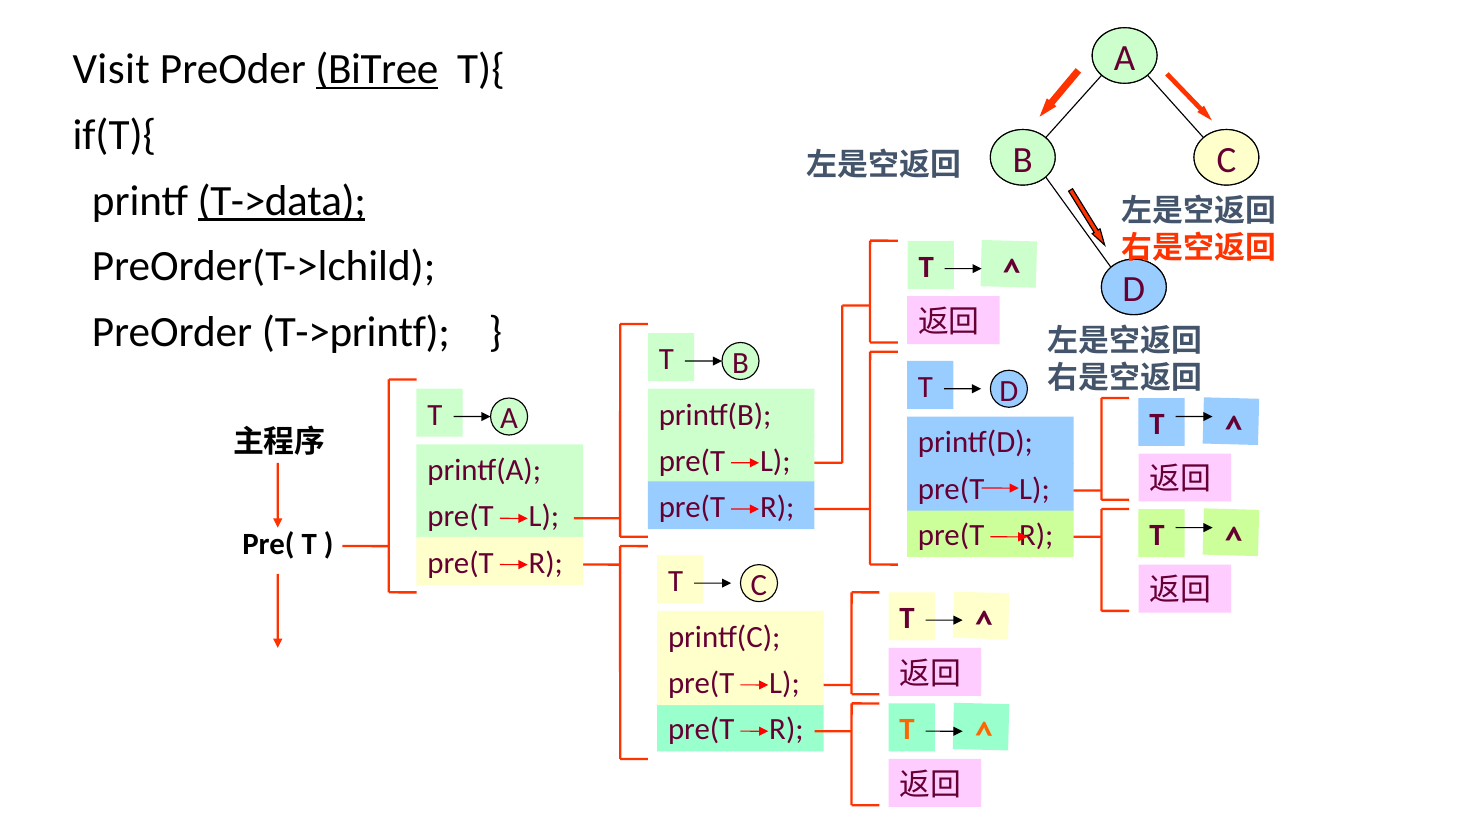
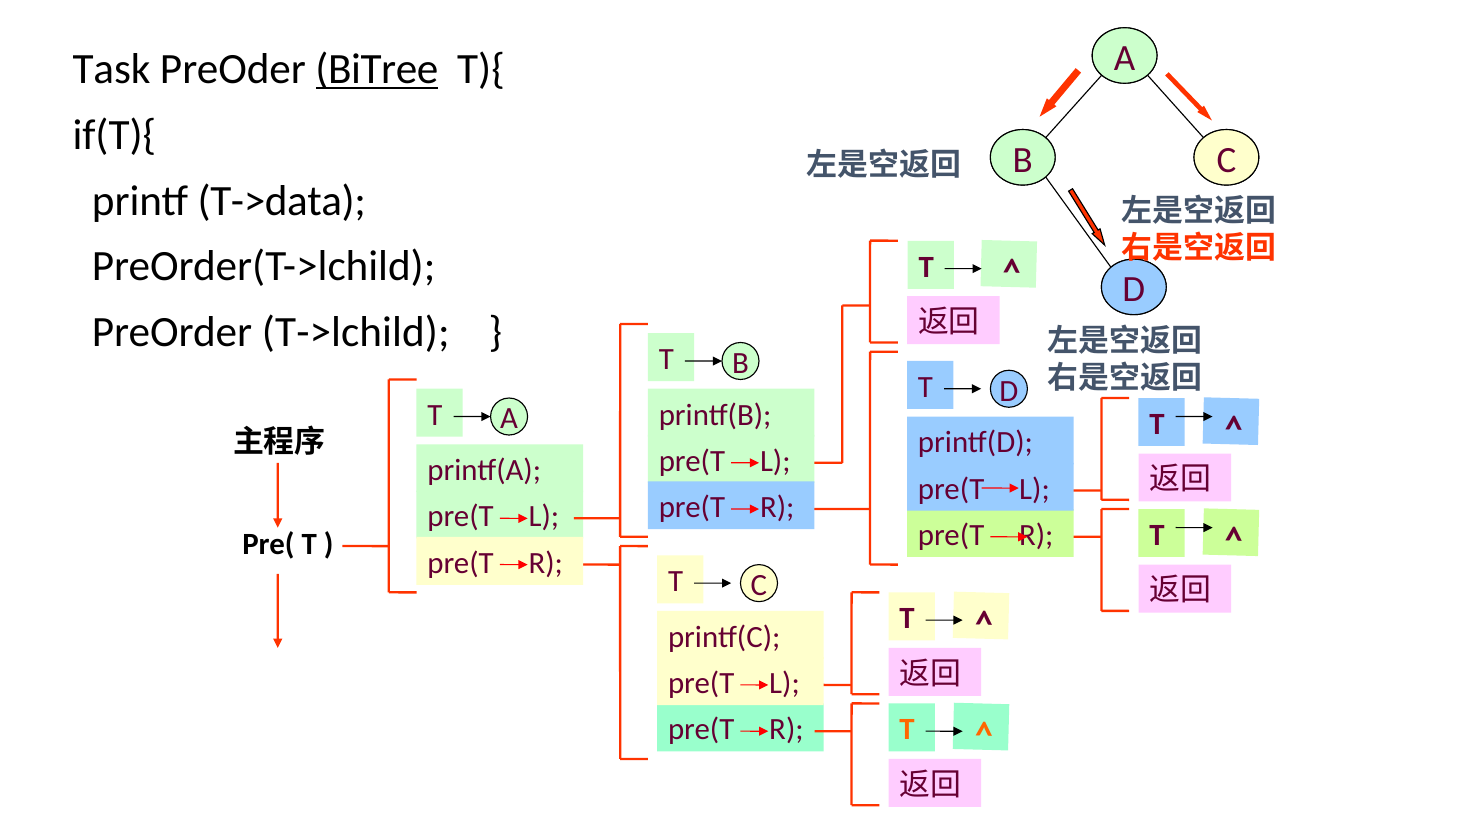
Visit: Visit -> Task
T->data underline: present -> none
T->printf: T->printf -> T->lchild
